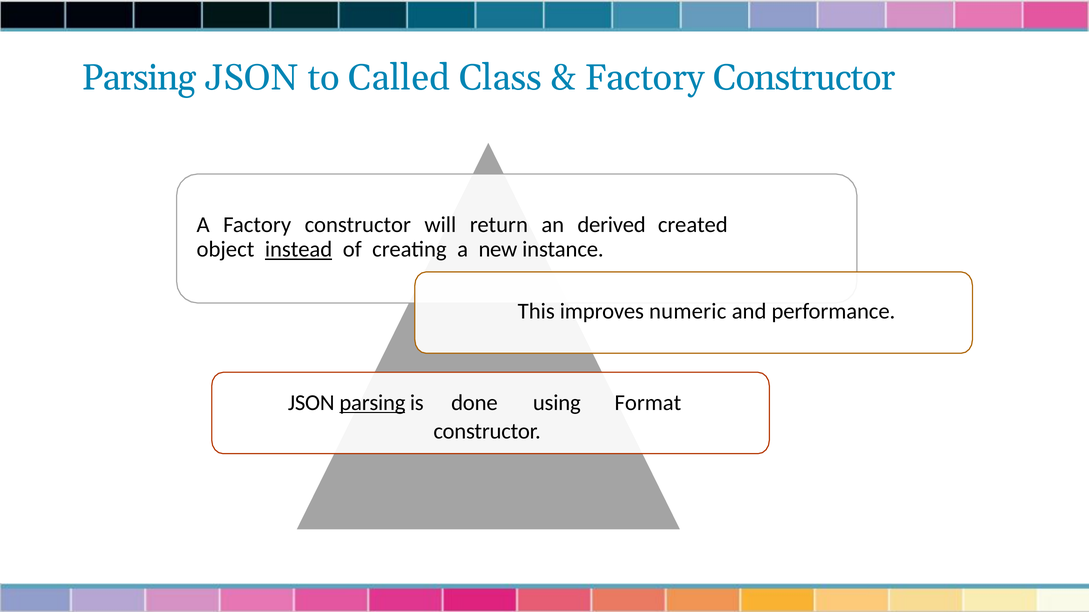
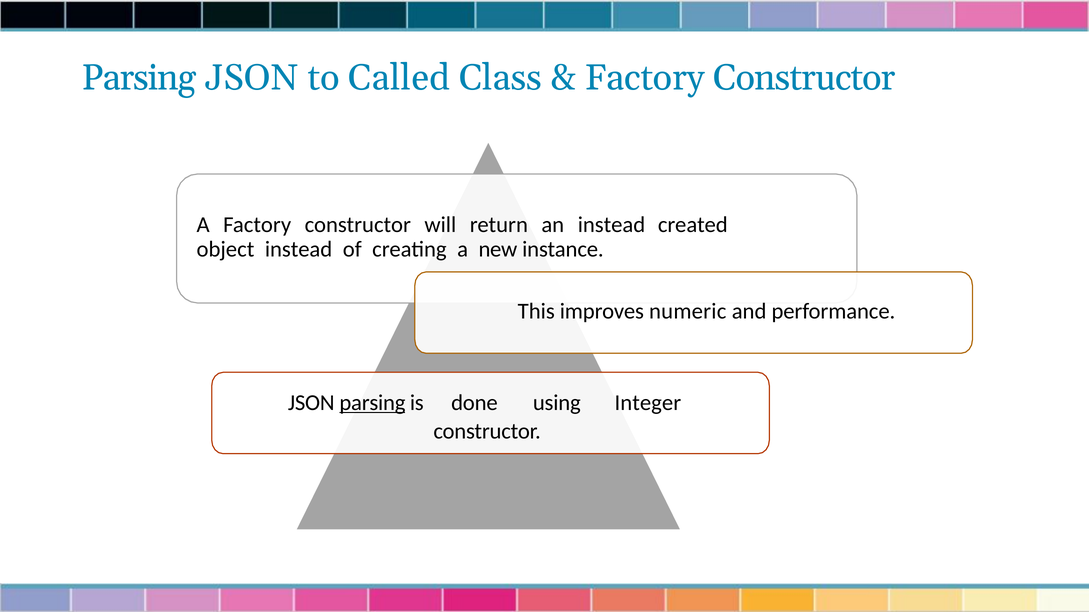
an derived: derived -> instead
instead at (299, 250) underline: present -> none
Format: Format -> Integer
